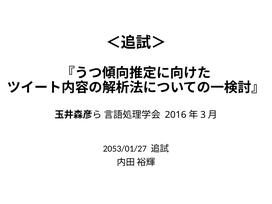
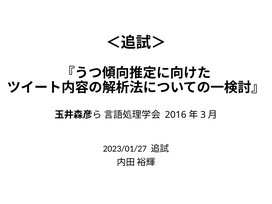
2053/01/27: 2053/01/27 -> 2023/01/27
